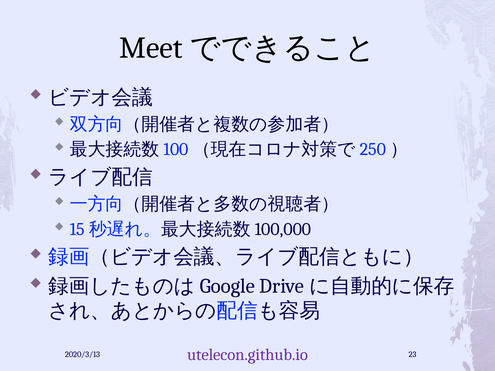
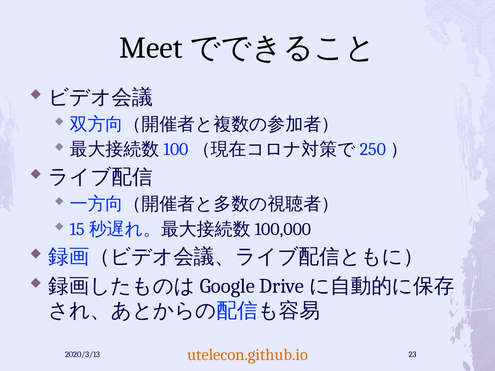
utelecon.github.io colour: purple -> orange
